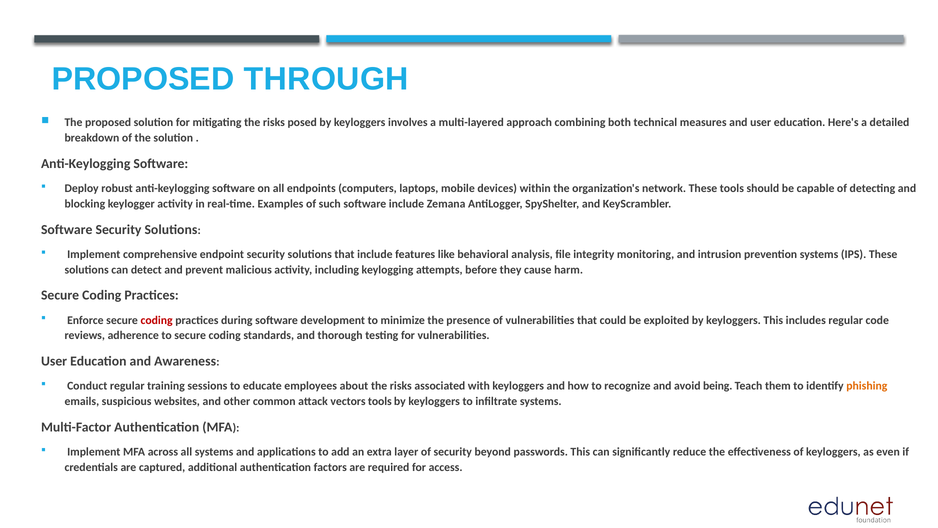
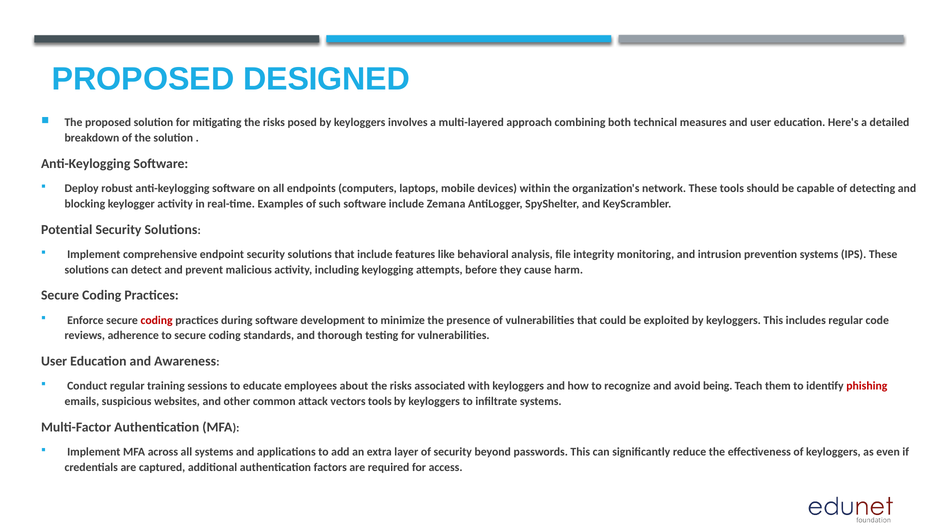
THROUGH: THROUGH -> DESIGNED
Software at (67, 229): Software -> Potential
phishing colour: orange -> red
